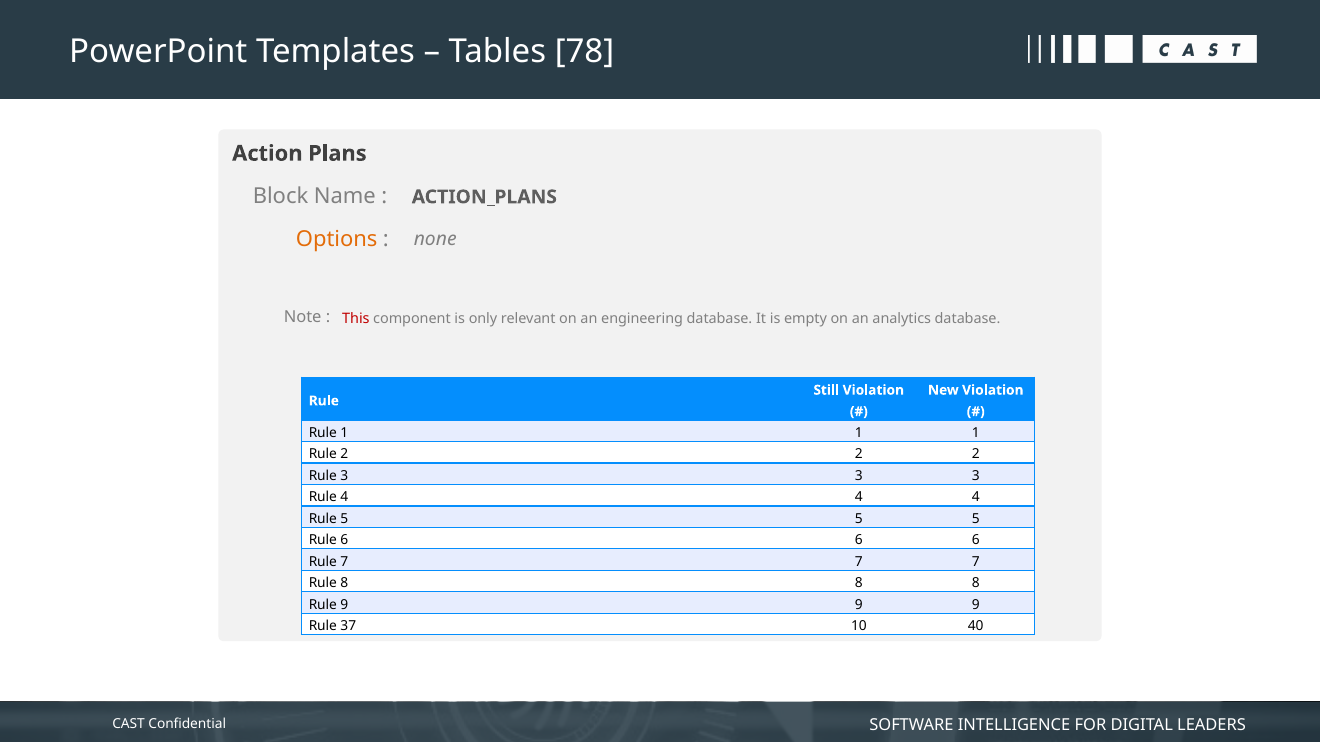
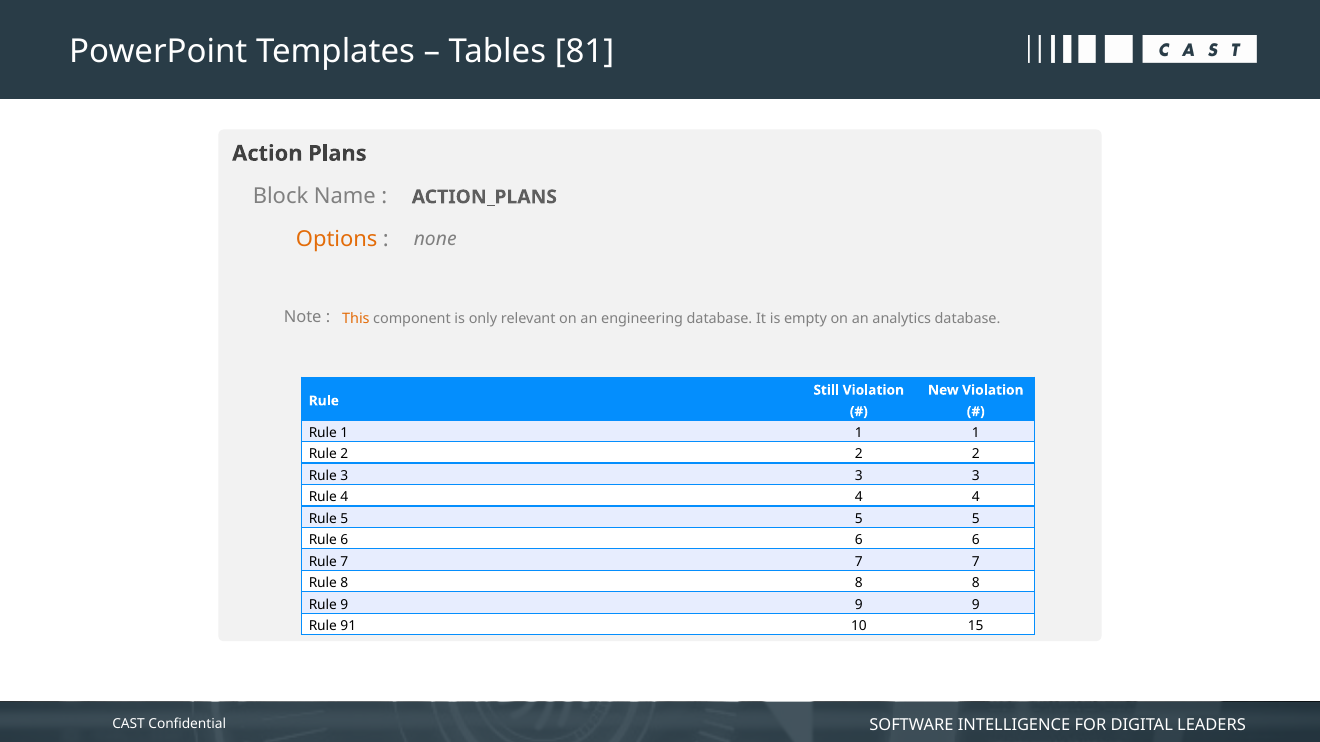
78: 78 -> 81
This colour: red -> orange
37: 37 -> 91
40: 40 -> 15
